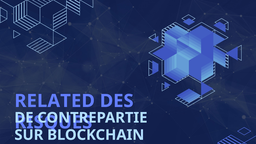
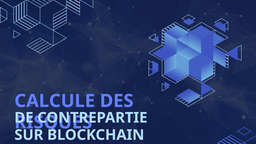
RELATED: RELATED -> CALCULE
